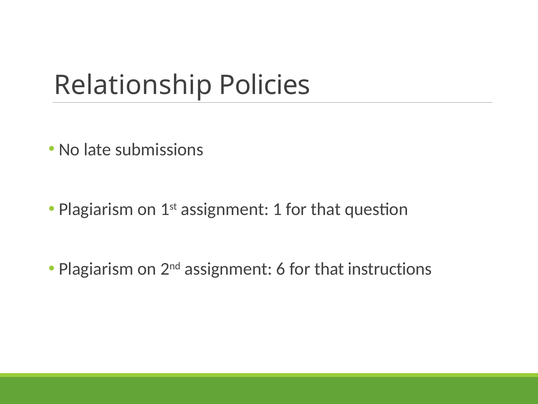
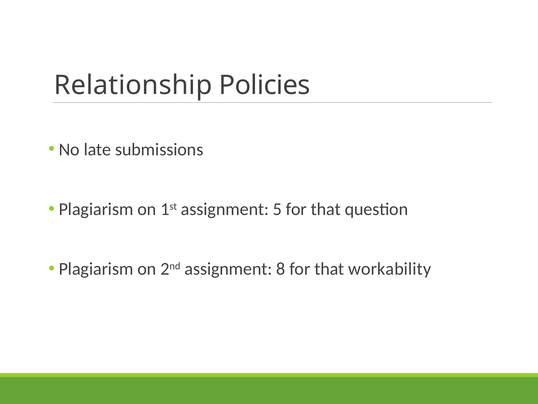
1: 1 -> 5
6: 6 -> 8
instructions: instructions -> workability
